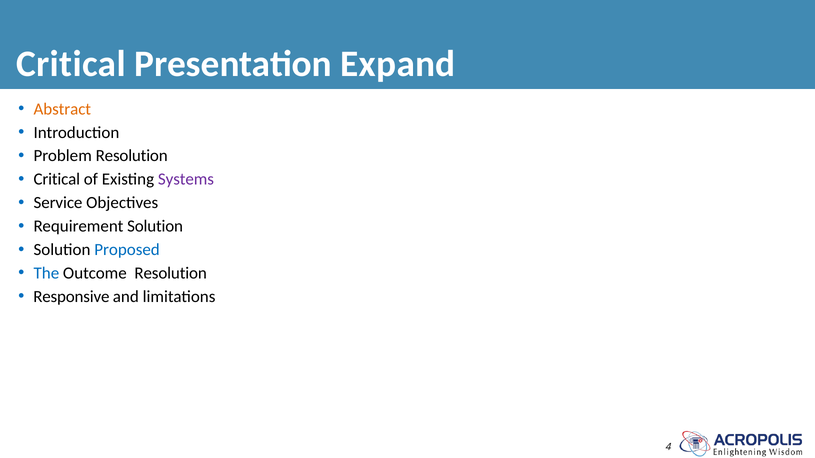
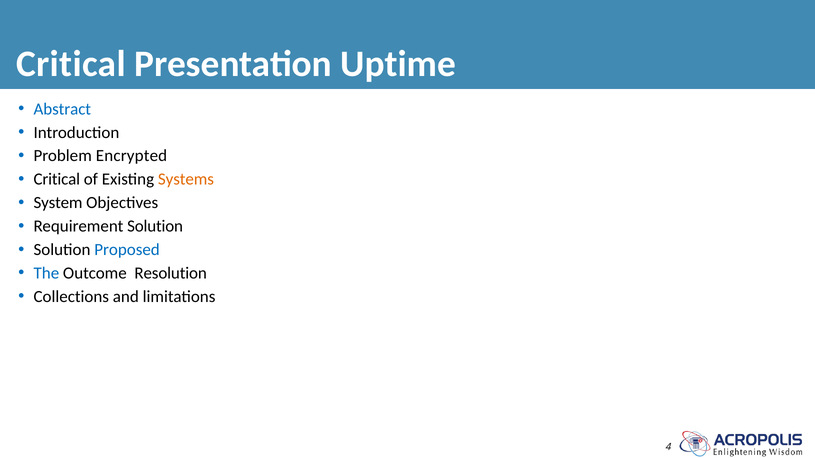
Expand: Expand -> Uptime
Abstract colour: orange -> blue
Problem Resolution: Resolution -> Encrypted
Systems colour: purple -> orange
Service: Service -> System
Responsive: Responsive -> Collections
